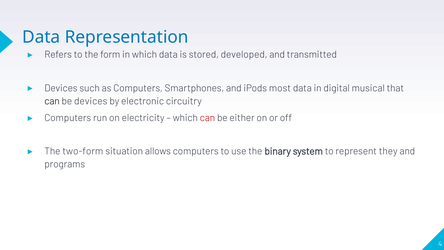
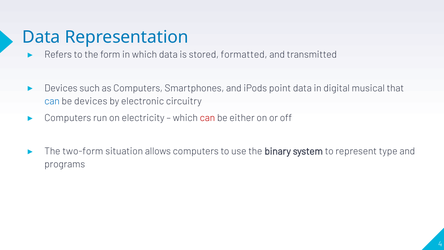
developed: developed -> formatted
most: most -> point
can at (52, 101) colour: black -> blue
they: they -> type
